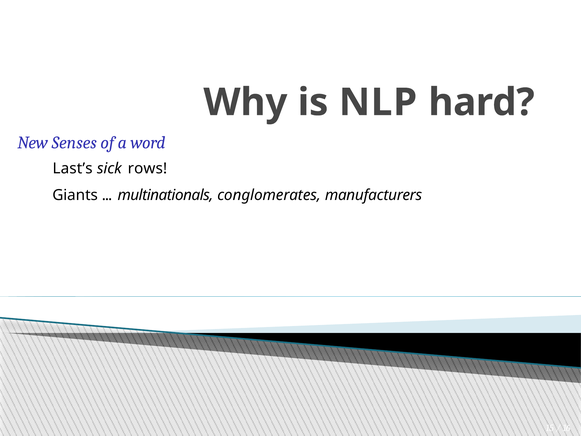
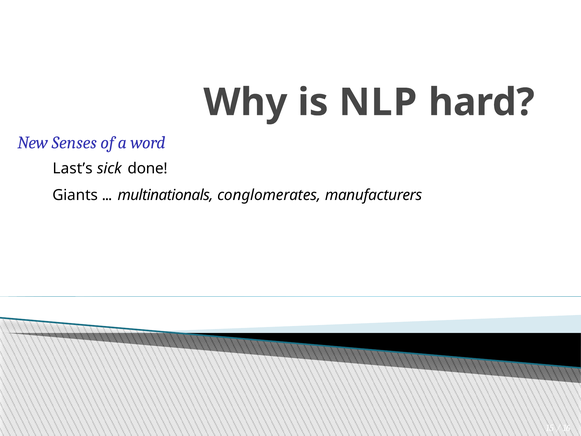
rows: rows -> done
